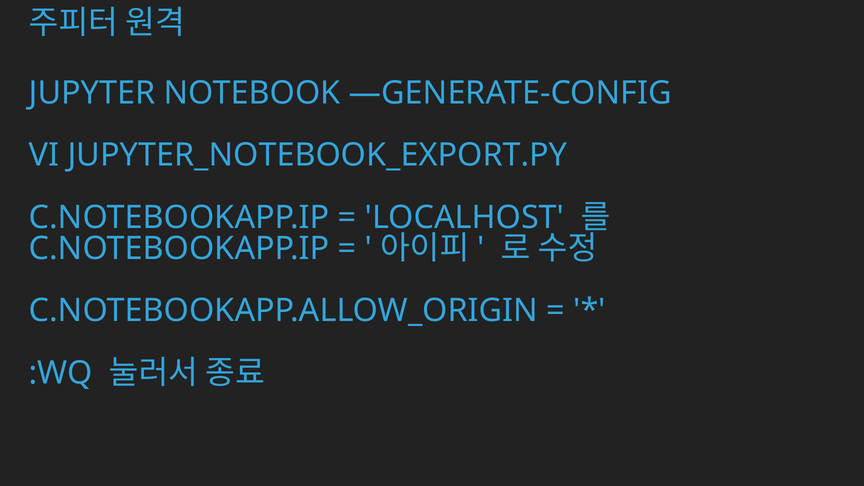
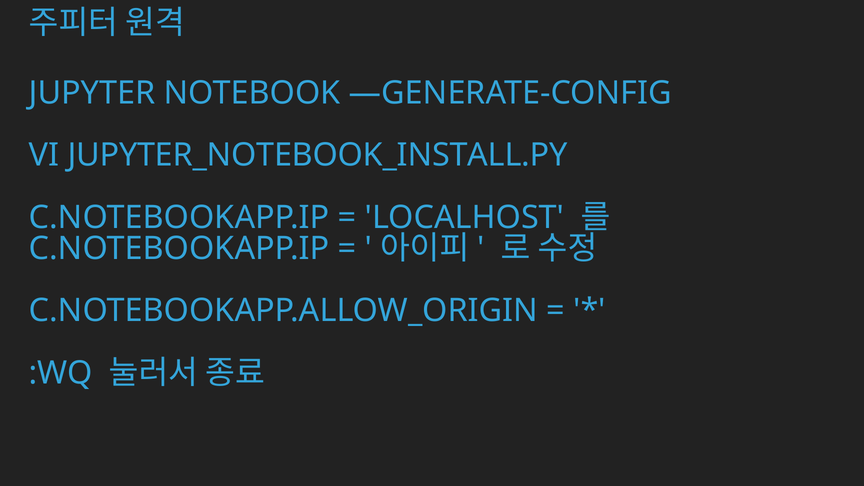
JUPYTER_NOTEBOOK_EXPORT.PY: JUPYTER_NOTEBOOK_EXPORT.PY -> JUPYTER_NOTEBOOK_INSTALL.PY
